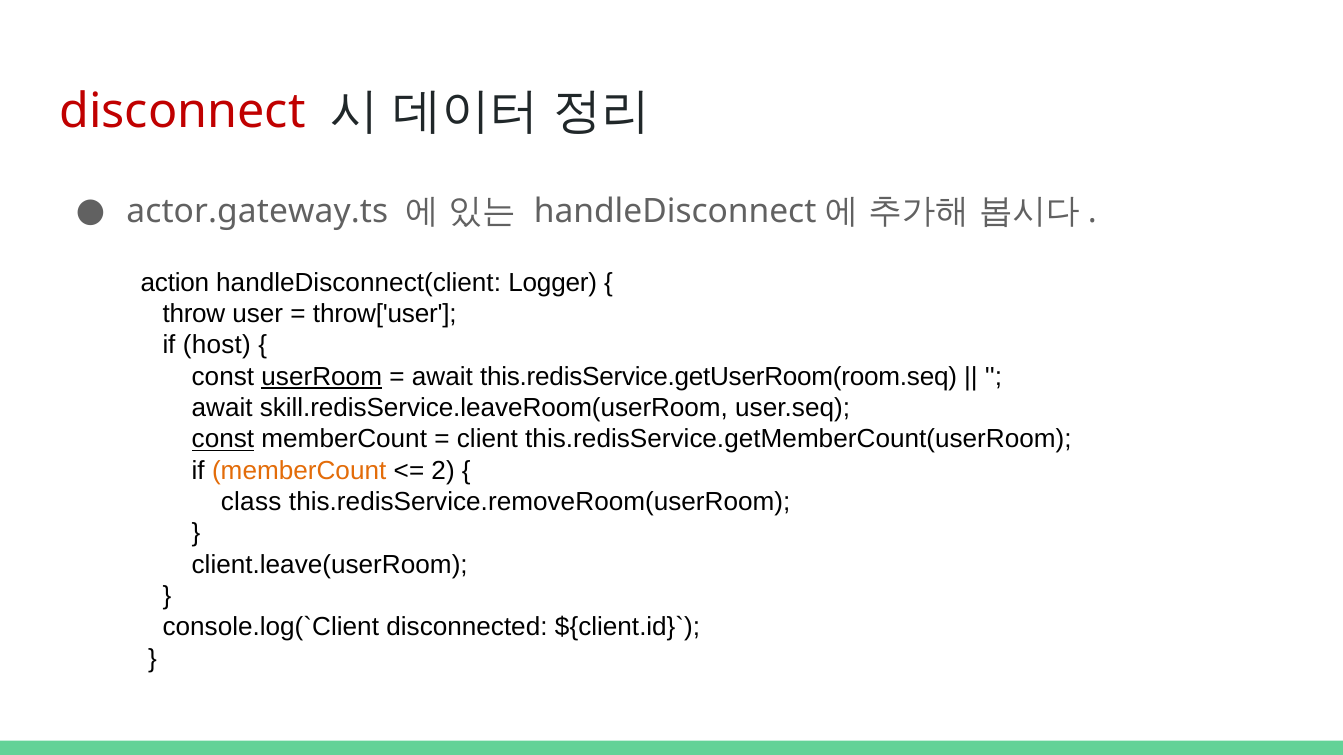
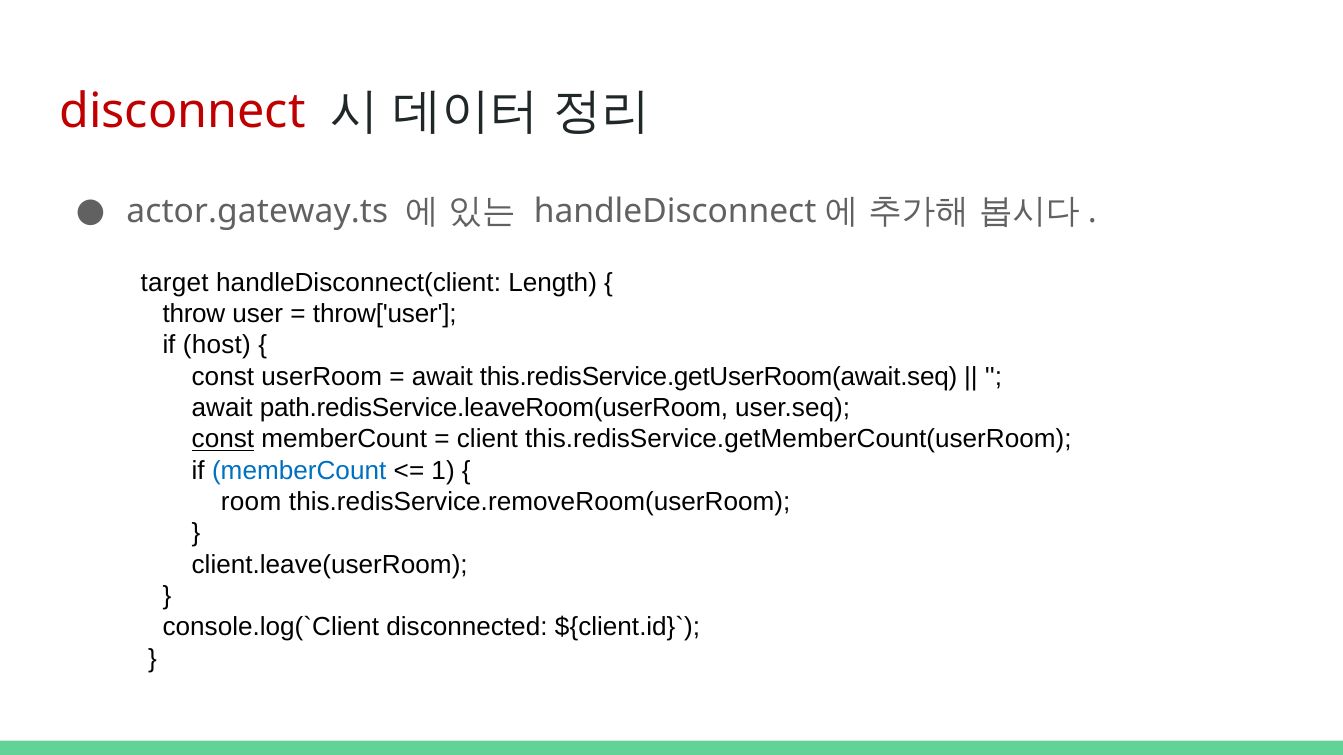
action: action -> target
Logger: Logger -> Length
userRoom underline: present -> none
this.redisService.getUserRoom(room.seq: this.redisService.getUserRoom(room.seq -> this.redisService.getUserRoom(await.seq
skill.redisService.leaveRoom(userRoom: skill.redisService.leaveRoom(userRoom -> path.redisService.leaveRoom(userRoom
memberCount at (299, 471) colour: orange -> blue
2: 2 -> 1
class: class -> room
